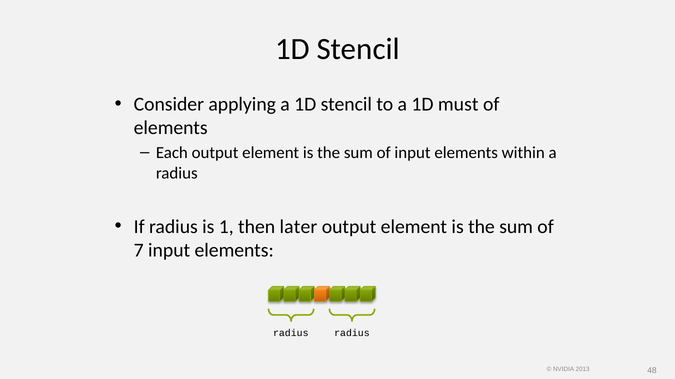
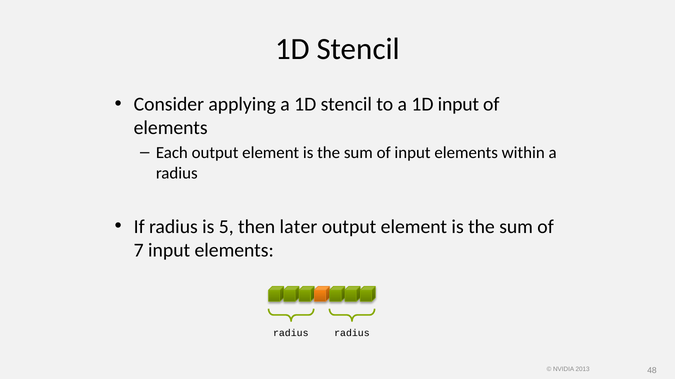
1D must: must -> input
1: 1 -> 5
